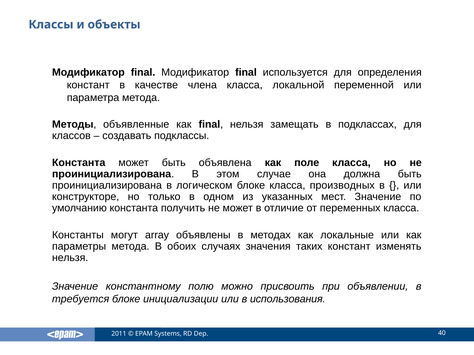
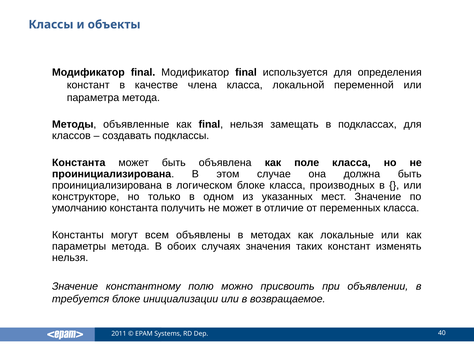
array: array -> всем
использования: использования -> возвращаемое
